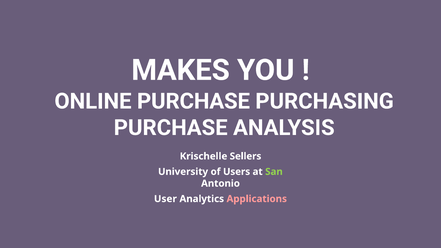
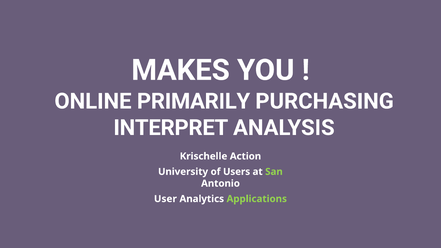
ONLINE PURCHASE: PURCHASE -> PRIMARILY
PURCHASE at (171, 128): PURCHASE -> INTERPRET
Sellers: Sellers -> Action
Applications colour: pink -> light green
